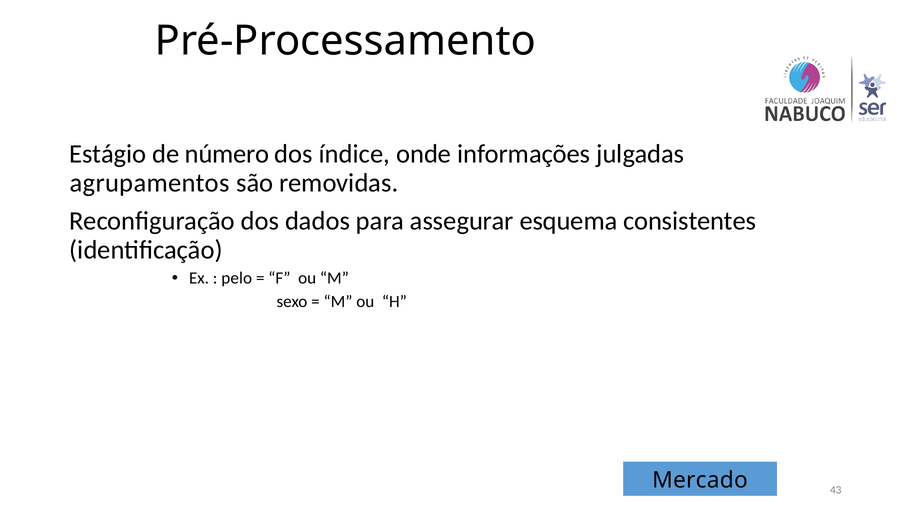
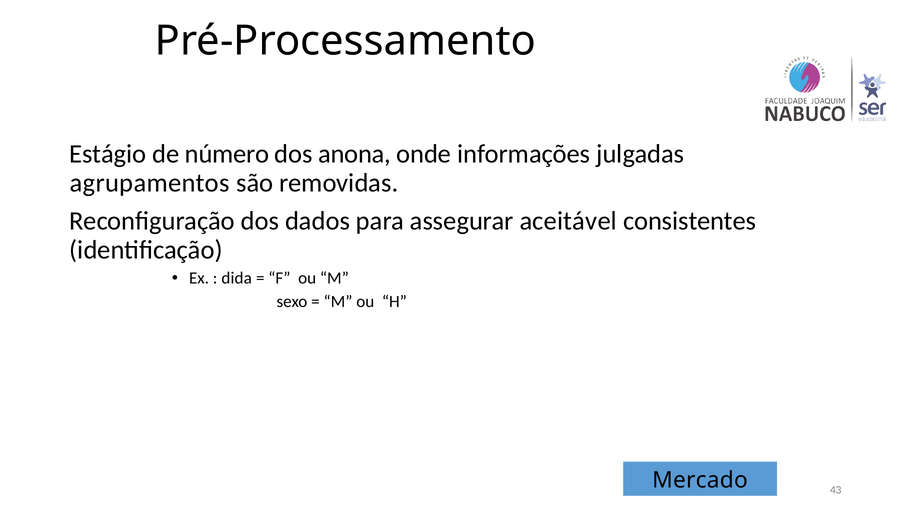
índice: índice -> anona
esquema: esquema -> aceitável
pelo: pelo -> dida
